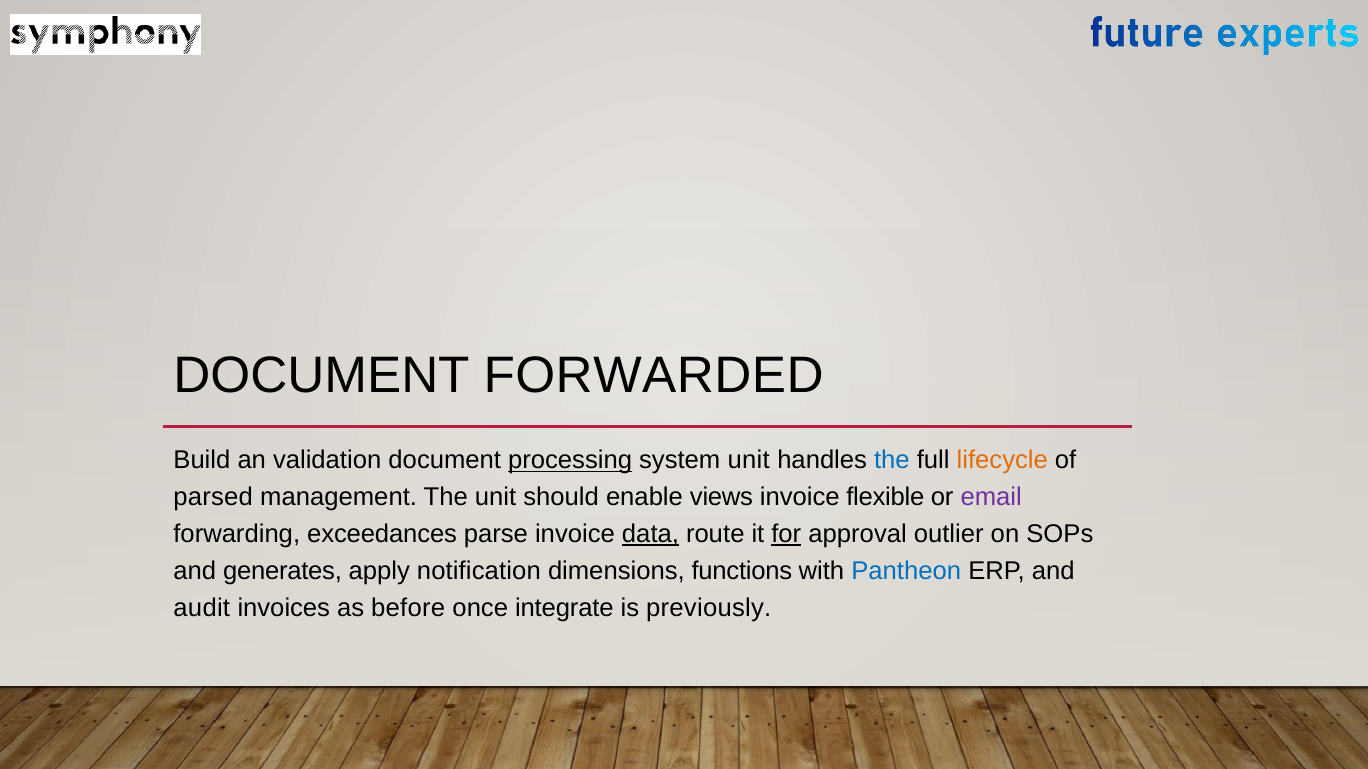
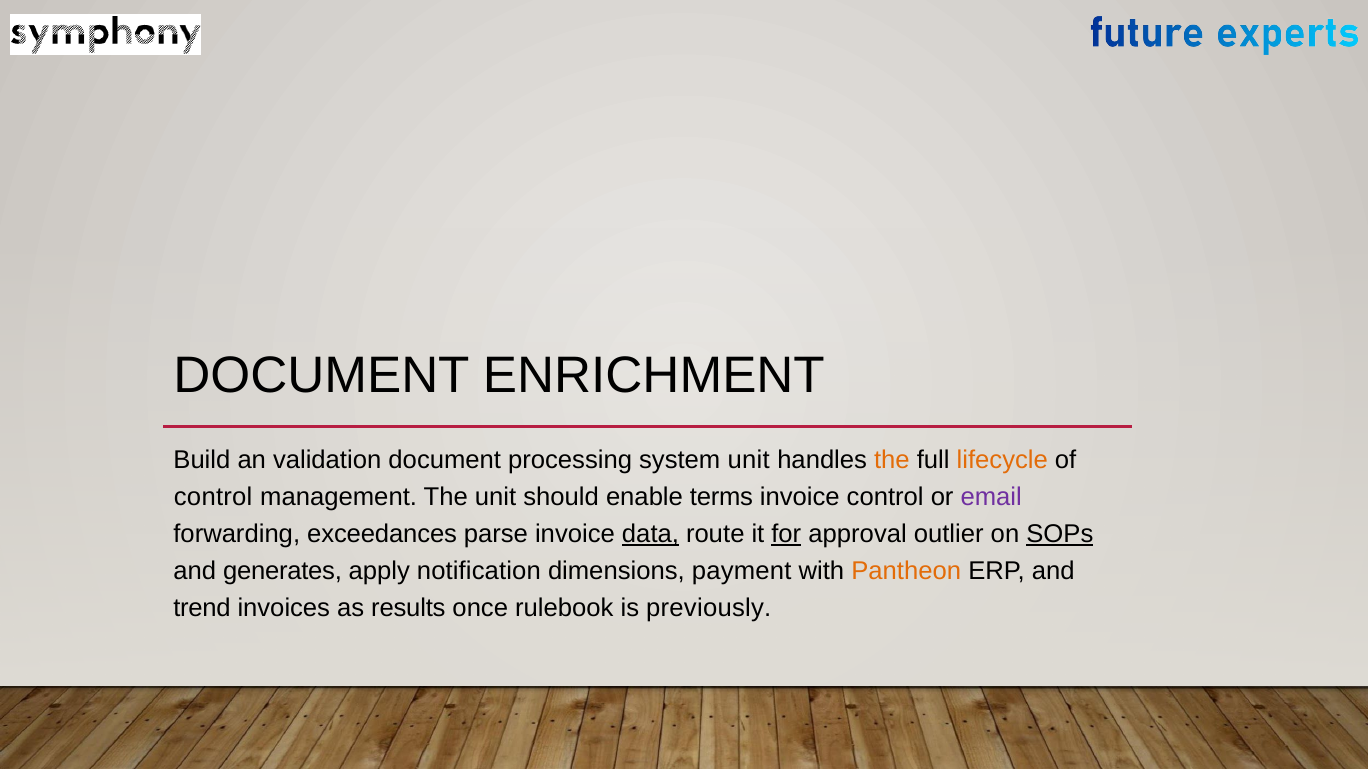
FORWARDED: FORWARDED -> ENRICHMENT
processing underline: present -> none
the at (892, 461) colour: blue -> orange
parsed at (213, 498): parsed -> control
views: views -> terms
invoice flexible: flexible -> control
SOPs underline: none -> present
functions: functions -> payment
Pantheon colour: blue -> orange
audit: audit -> trend
before: before -> results
integrate: integrate -> rulebook
